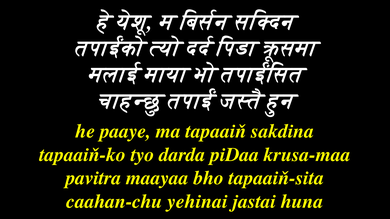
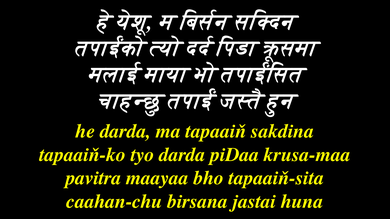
he paaye: paaye -> darda
yehinai: yehinai -> birsana
